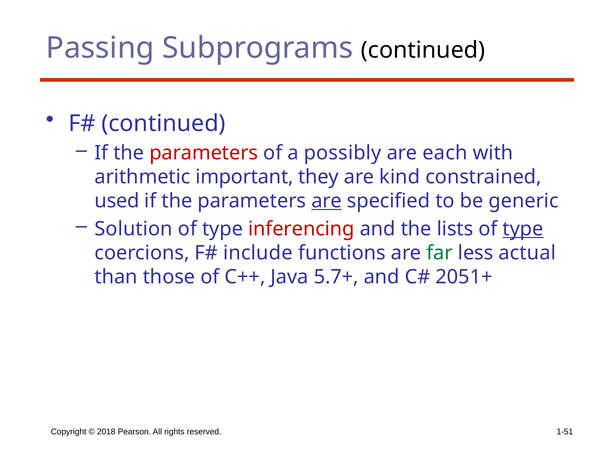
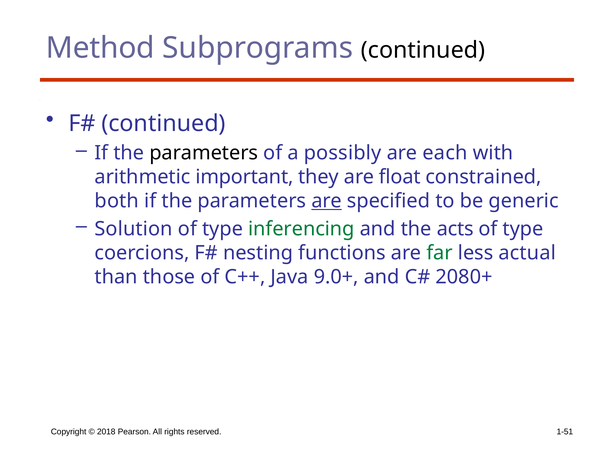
Passing: Passing -> Method
parameters at (204, 153) colour: red -> black
kind: kind -> float
used: used -> both
inferencing colour: red -> green
lists: lists -> acts
type at (523, 229) underline: present -> none
include: include -> nesting
5.7+: 5.7+ -> 9.0+
2051+: 2051+ -> 2080+
